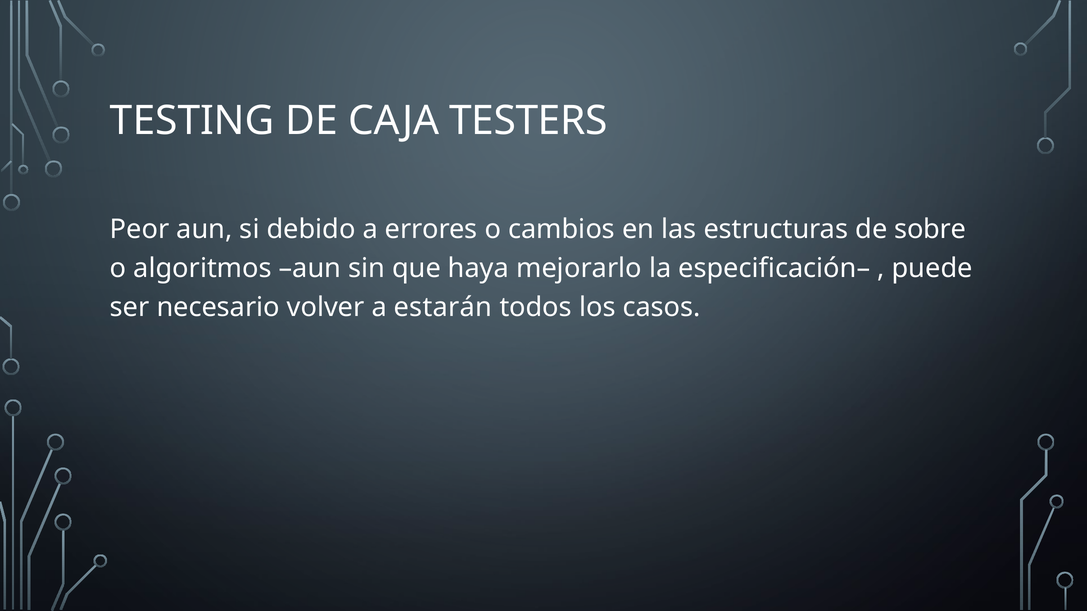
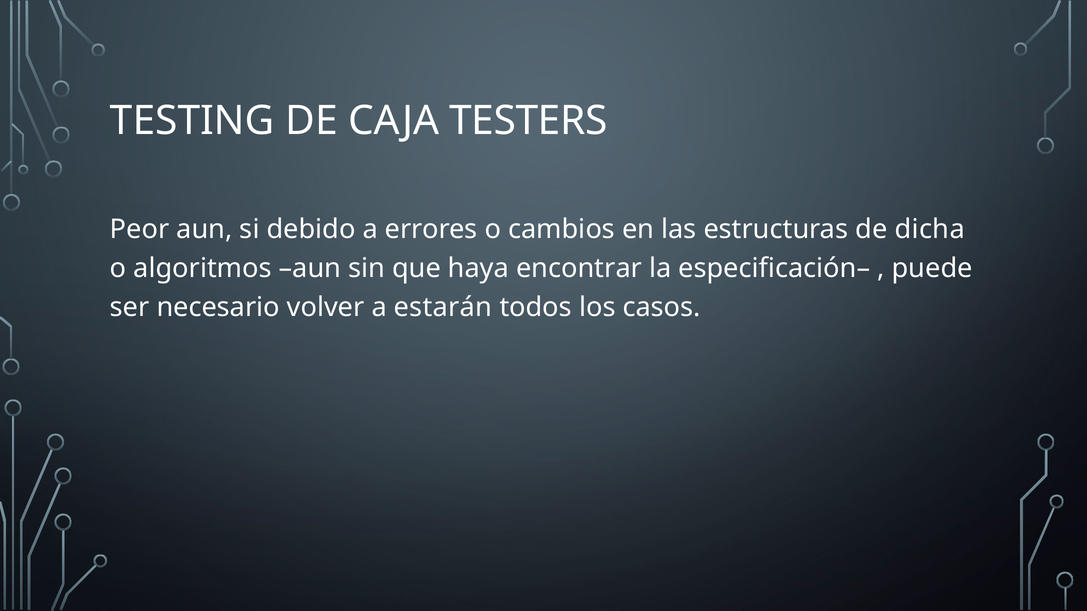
sobre: sobre -> dicha
mejorarlo: mejorarlo -> encontrar
